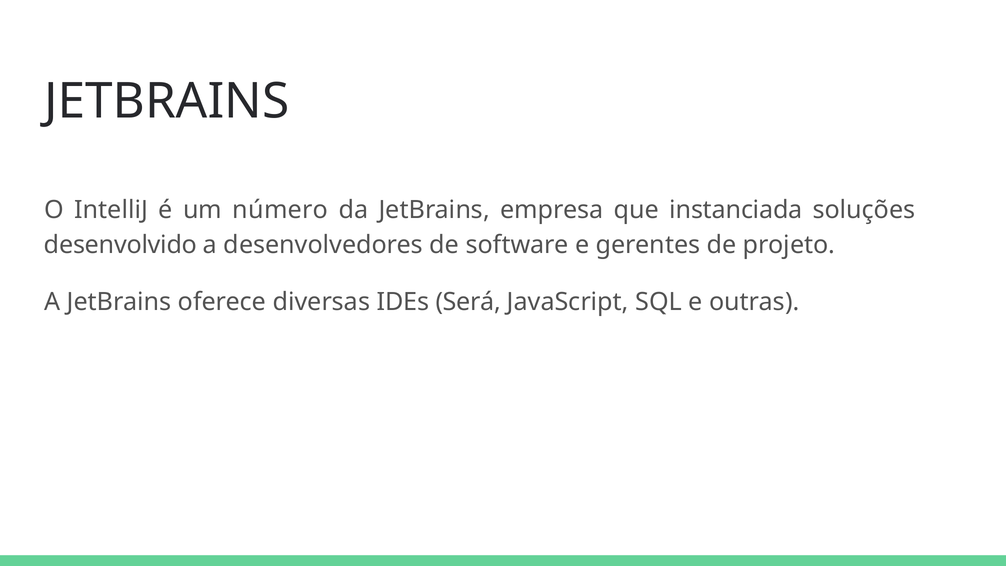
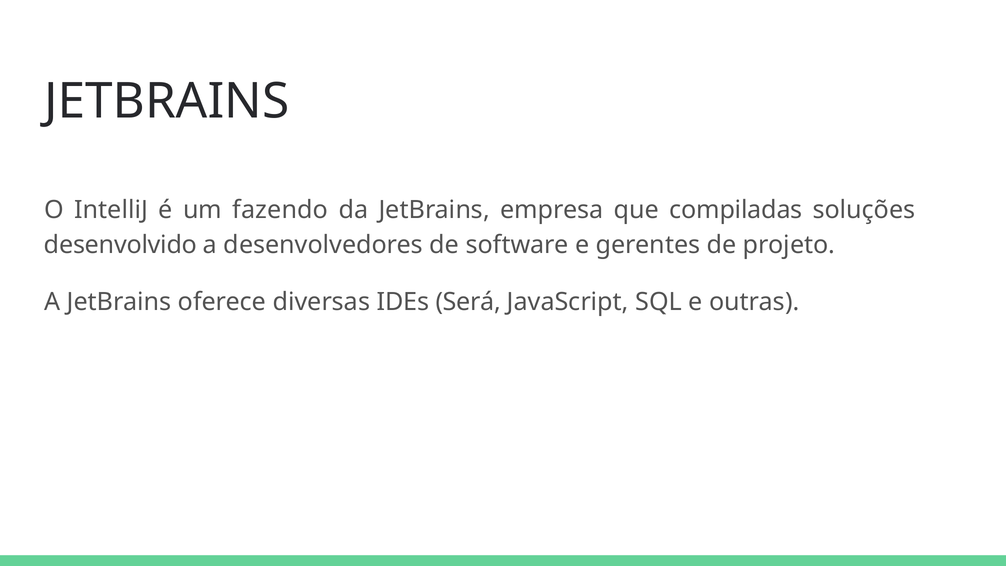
número: número -> fazendo
instanciada: instanciada -> compiladas
